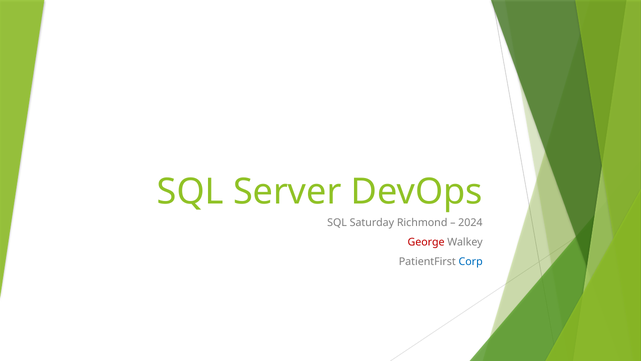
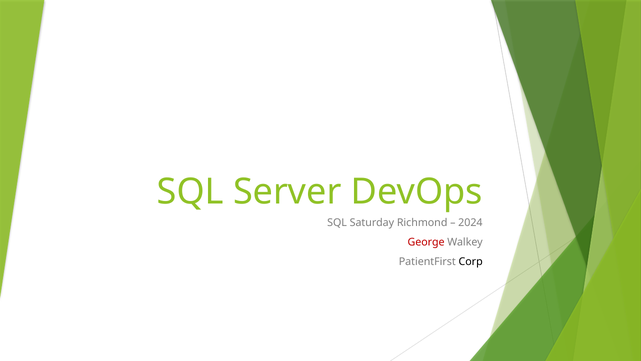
Corp colour: blue -> black
